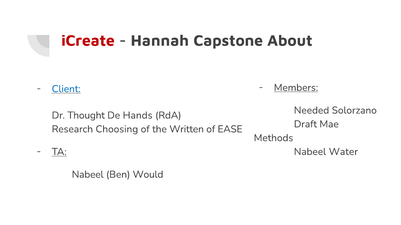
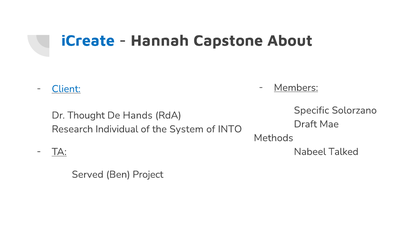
iCreate colour: red -> blue
Needed: Needed -> Specific
Choosing: Choosing -> Individual
Written: Written -> System
EASE: EASE -> INTO
Water: Water -> Talked
Nabeel at (88, 175): Nabeel -> Served
Would: Would -> Project
